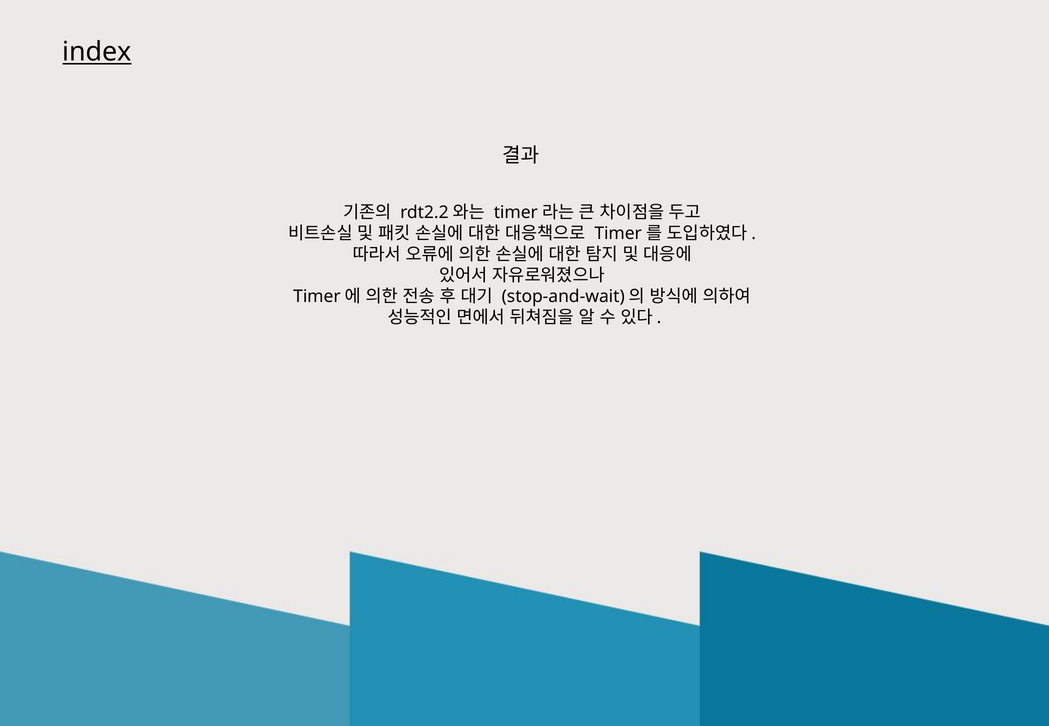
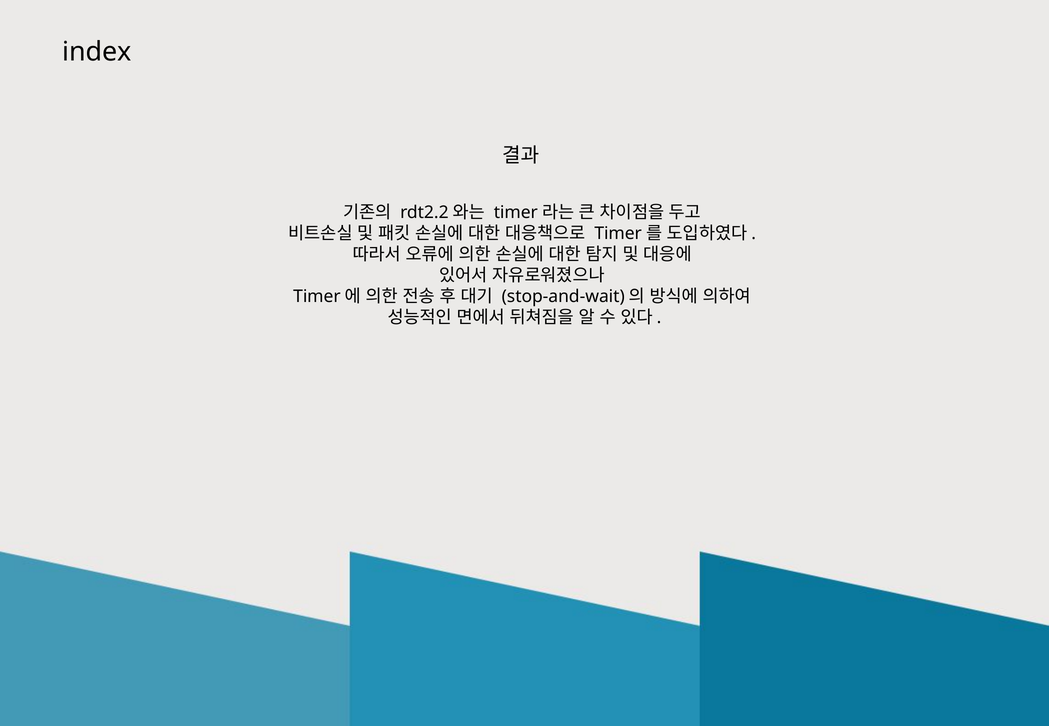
index underline: present -> none
